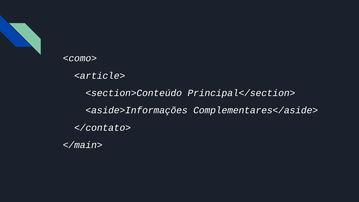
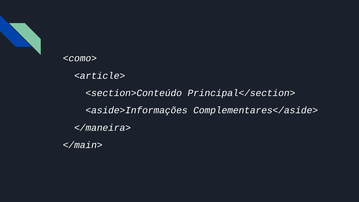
</contato>: </contato> -> </maneira>
